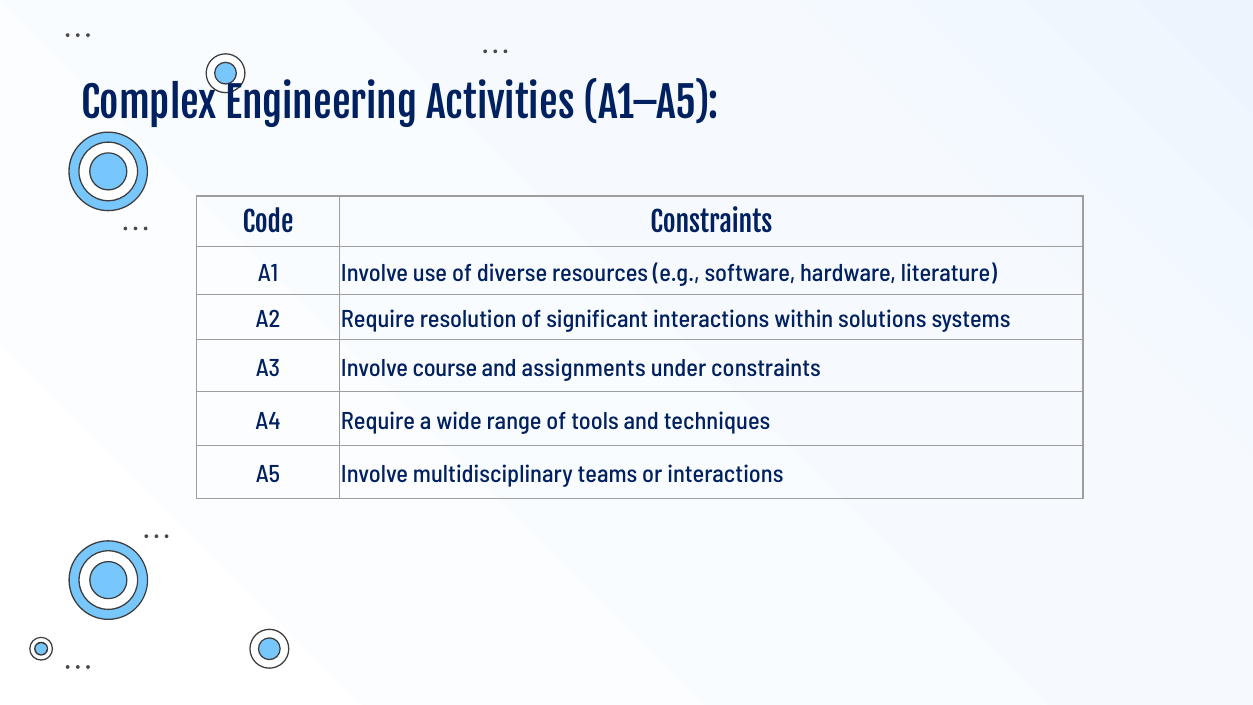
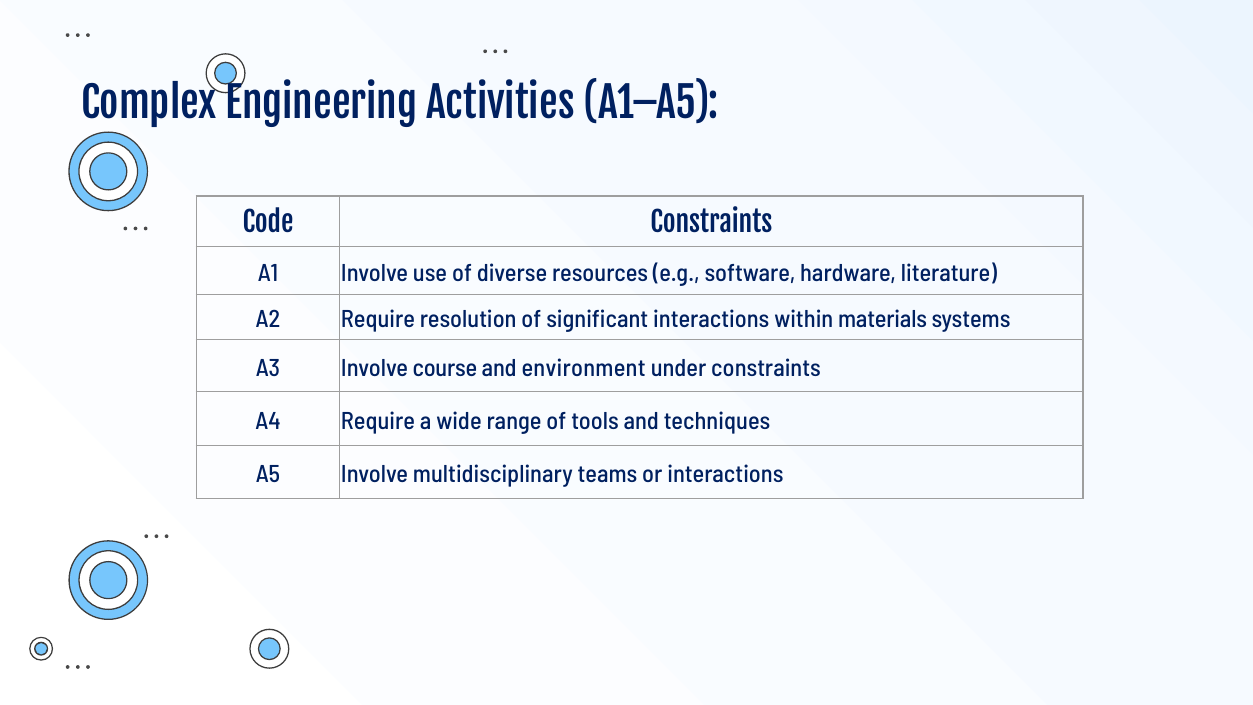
solutions: solutions -> materials
assignments: assignments -> environment
